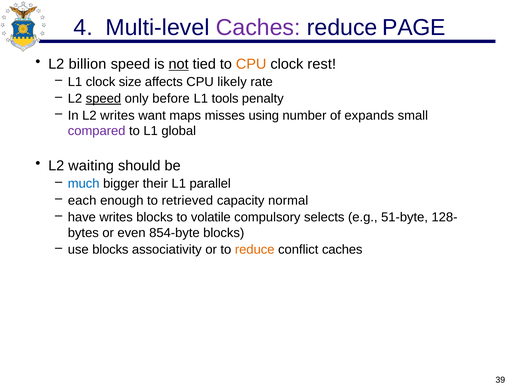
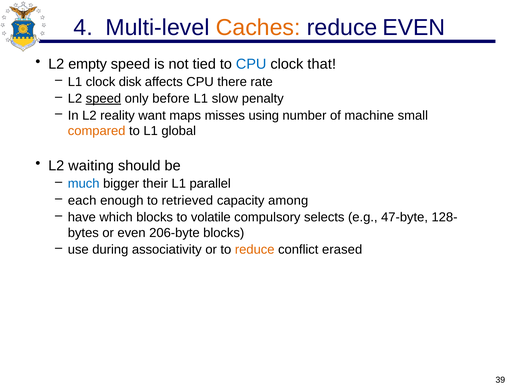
Caches at (258, 28) colour: purple -> orange
reduce PAGE: PAGE -> EVEN
billion: billion -> empty
not underline: present -> none
CPU at (251, 64) colour: orange -> blue
rest: rest -> that
size: size -> disk
likely: likely -> there
tools: tools -> slow
L2 writes: writes -> reality
expands: expands -> machine
compared colour: purple -> orange
normal: normal -> among
have writes: writes -> which
51-byte: 51-byte -> 47-byte
854-byte: 854-byte -> 206-byte
use blocks: blocks -> during
conflict caches: caches -> erased
